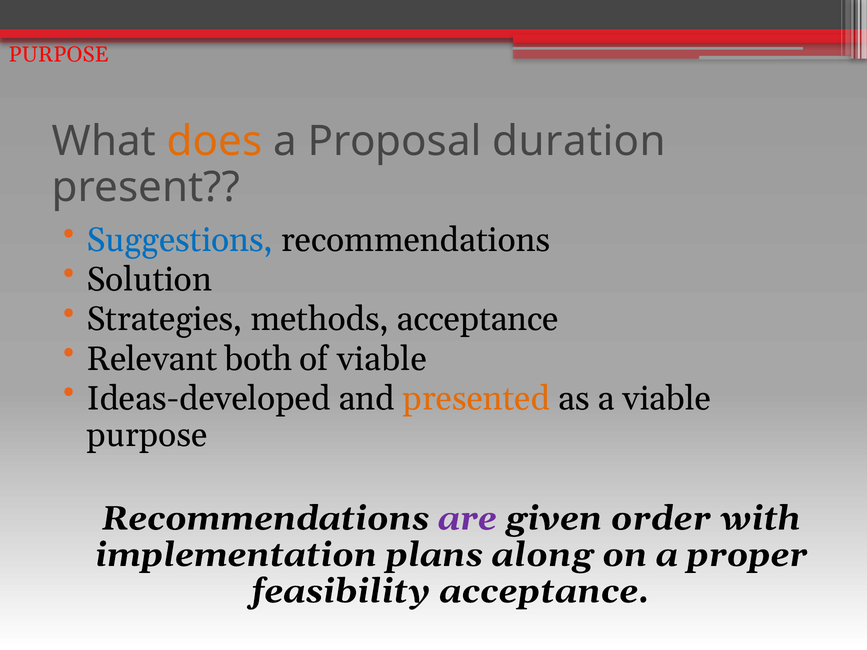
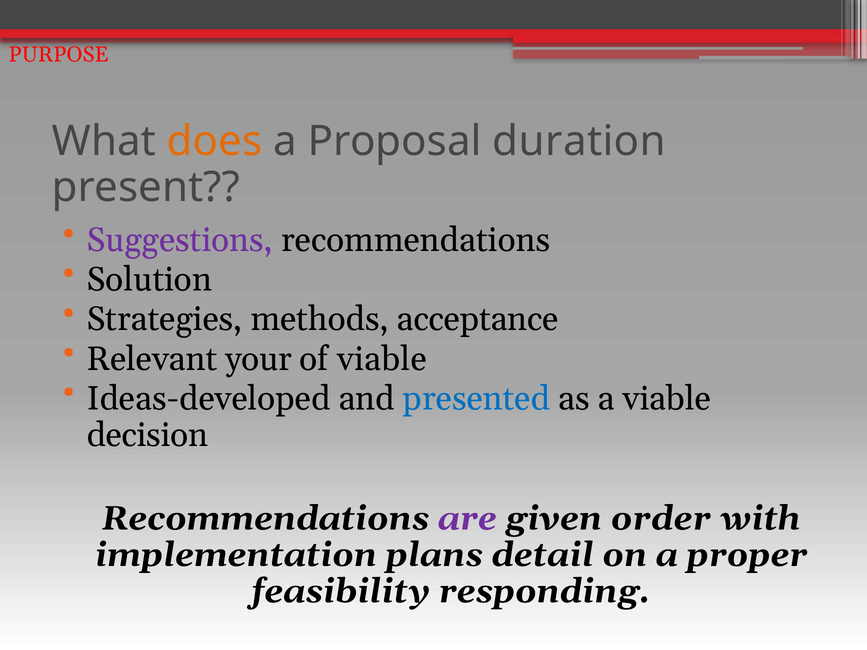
Suggestions colour: blue -> purple
both: both -> your
presented colour: orange -> blue
purpose at (147, 435): purpose -> decision
along: along -> detail
feasibility acceptance: acceptance -> responding
